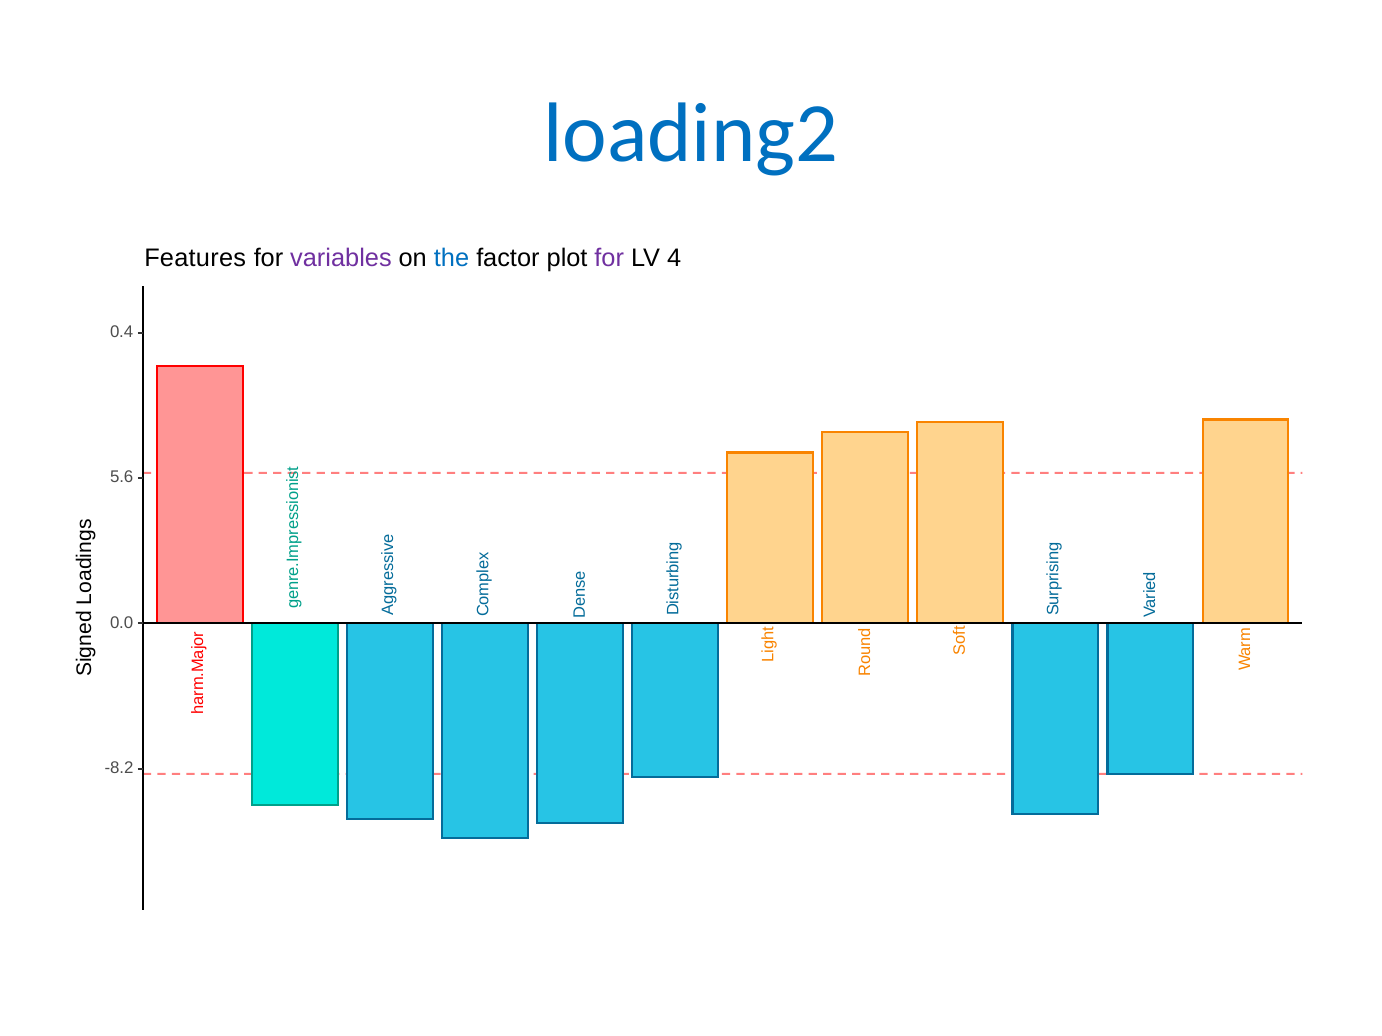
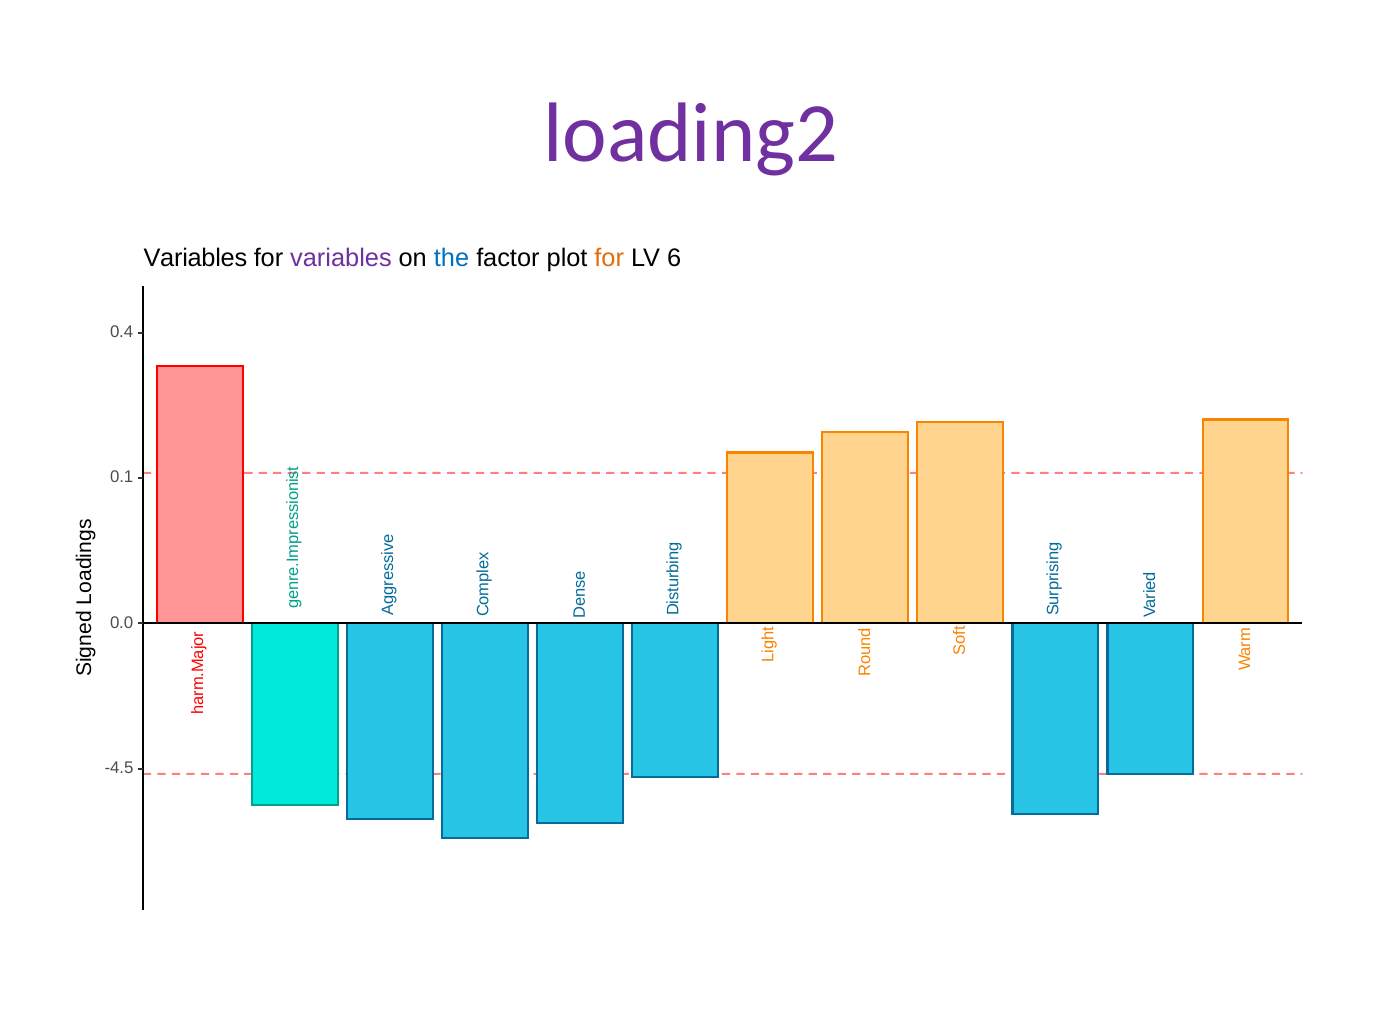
loading2 colour: blue -> purple
Features at (195, 258): Features -> Variables
for at (609, 258) colour: purple -> orange
4: 4 -> 6
5.6: 5.6 -> 0.1
-8.2: -8.2 -> -4.5
